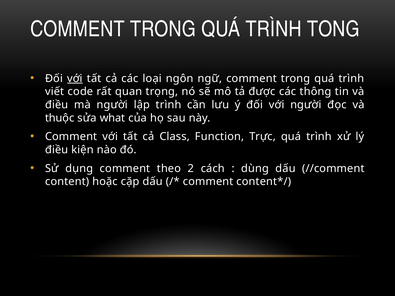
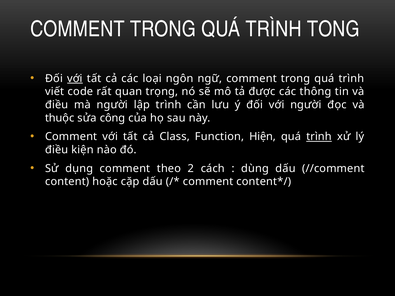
what: what -> công
Trực: Trực -> Hiện
trình at (319, 137) underline: none -> present
